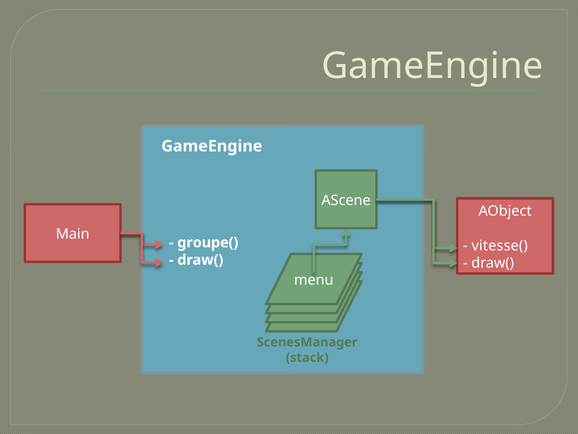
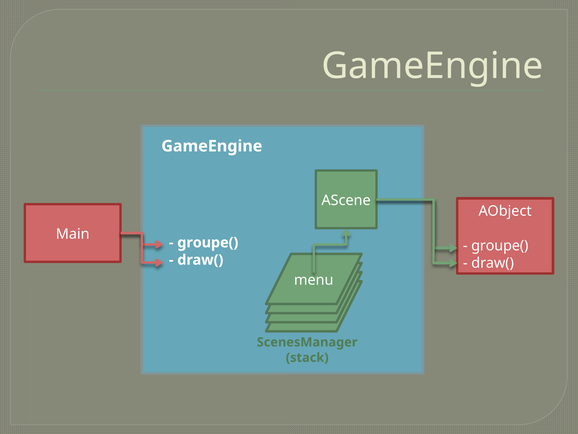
vitesse( at (500, 245): vitesse( -> groupe(
